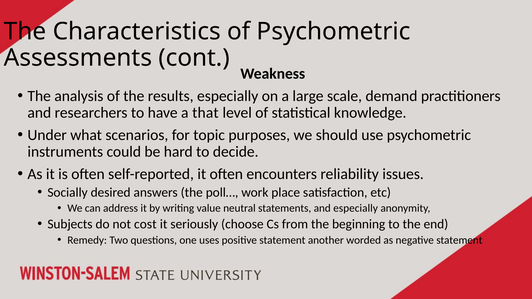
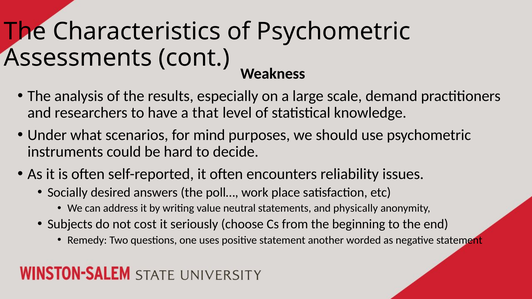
topic: topic -> mind
and especially: especially -> physically
